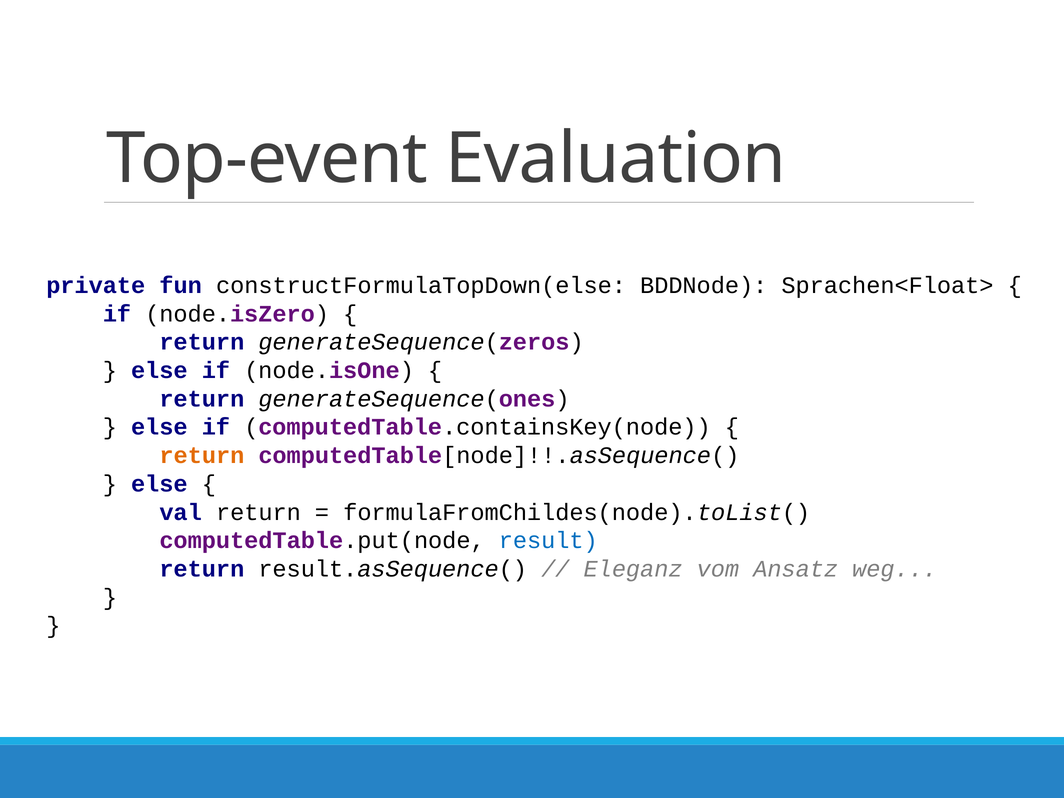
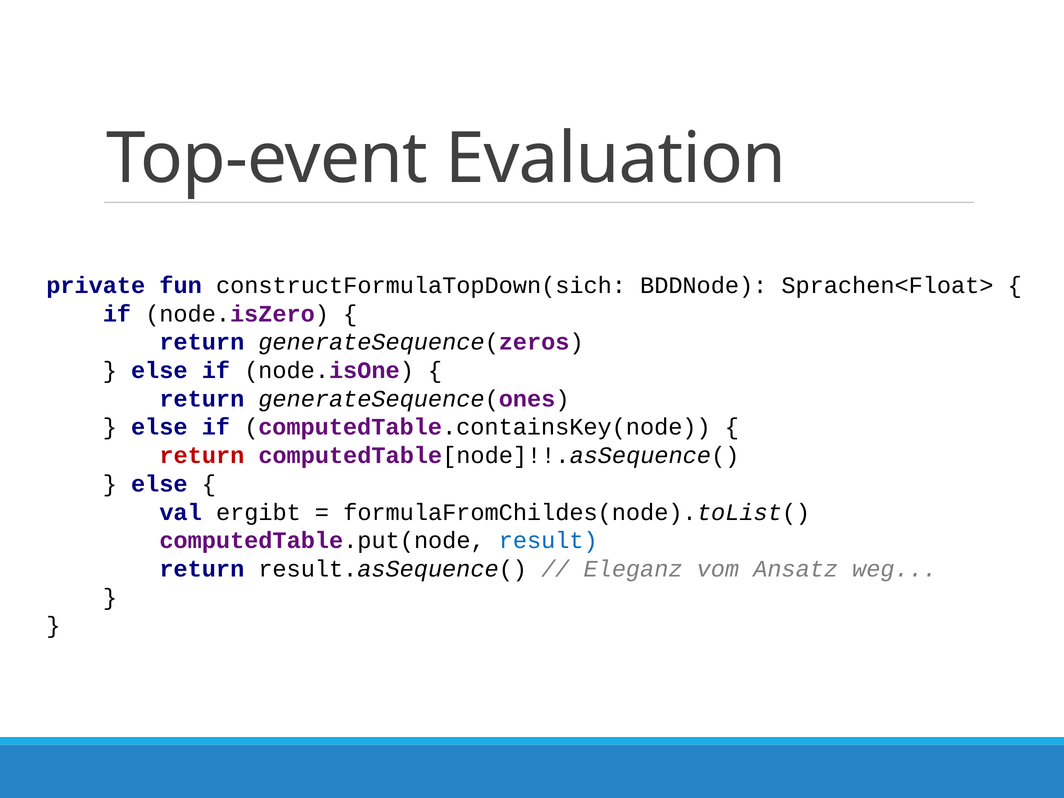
constructFormulaTopDown(else: constructFormulaTopDown(else -> constructFormulaTopDown(sich
return at (202, 456) colour: orange -> red
val return: return -> ergibt
